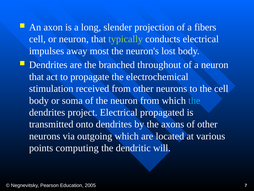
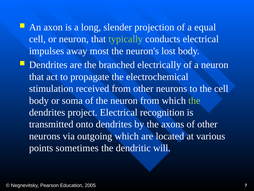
fibers: fibers -> equal
throughout: throughout -> electrically
the at (194, 100) colour: light blue -> light green
propagated: propagated -> recognition
computing: computing -> sometimes
